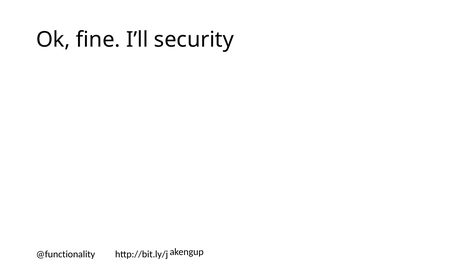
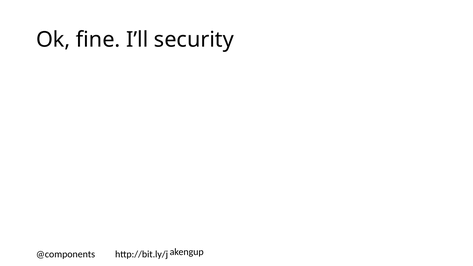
@functionality: @functionality -> @components
